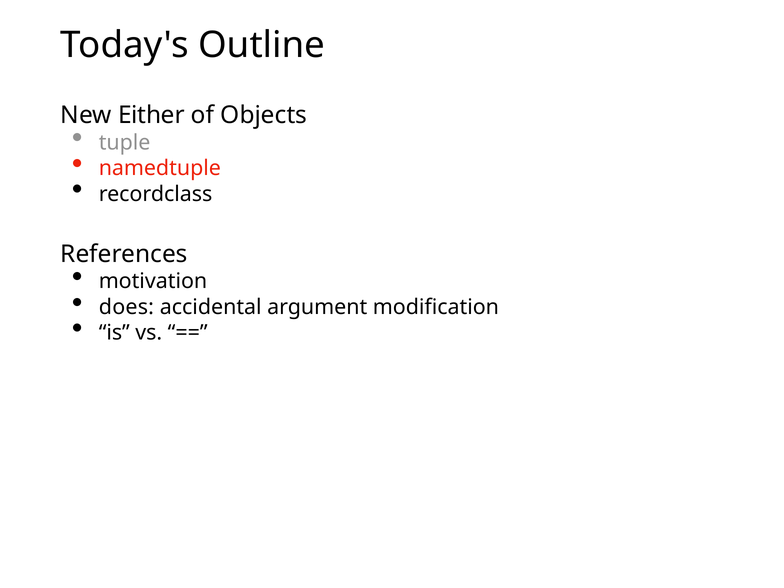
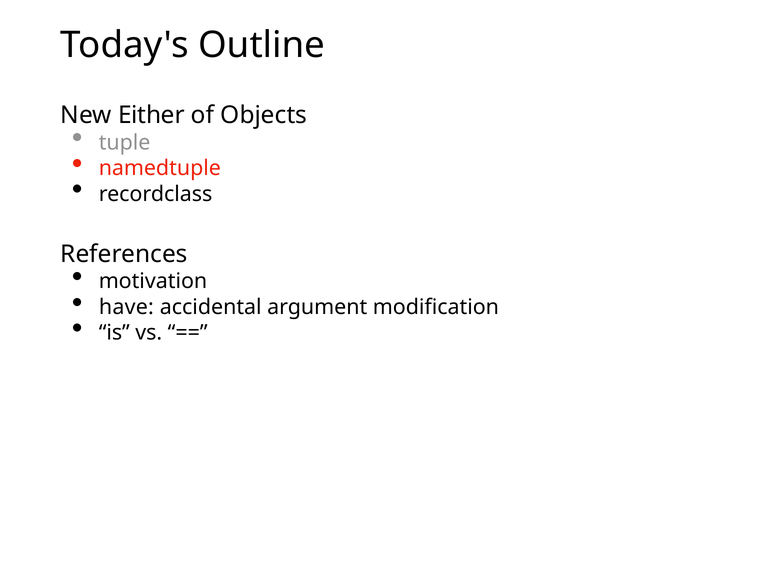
does: does -> have
